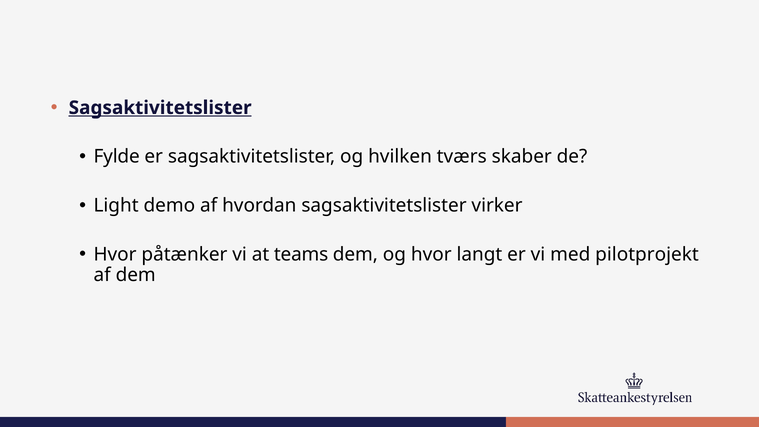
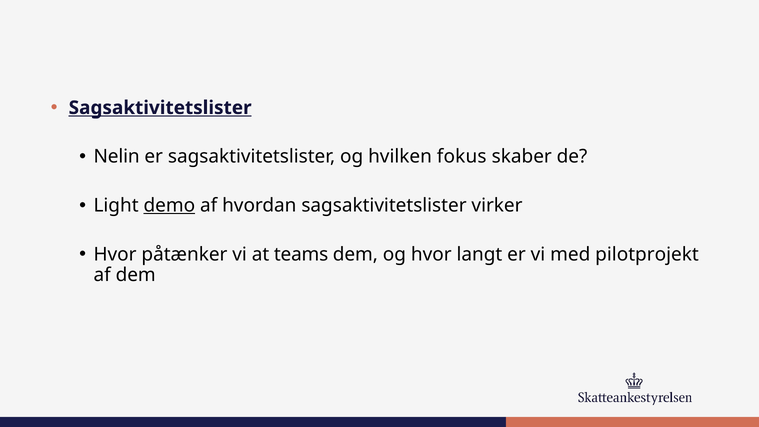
Fylde: Fylde -> Nelin
tværs: tværs -> fokus
demo underline: none -> present
